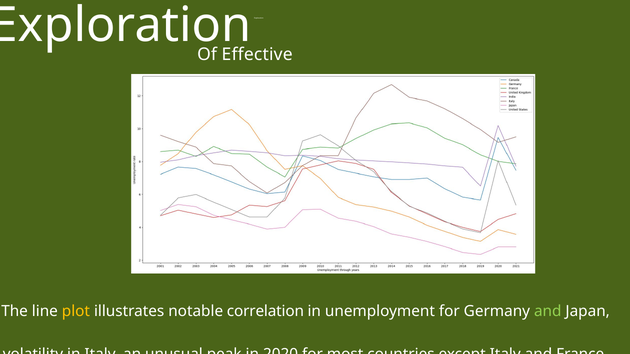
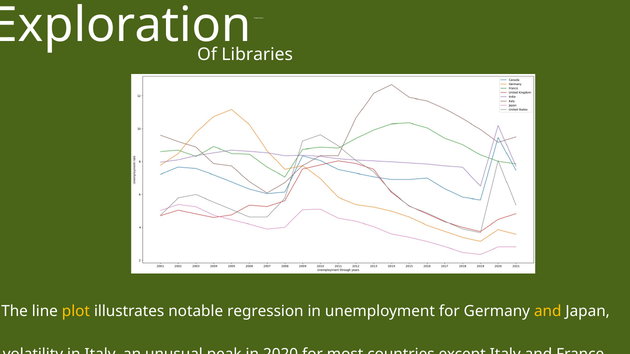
Effective: Effective -> Libraries
correlation: correlation -> regression
and at (548, 312) colour: light green -> yellow
